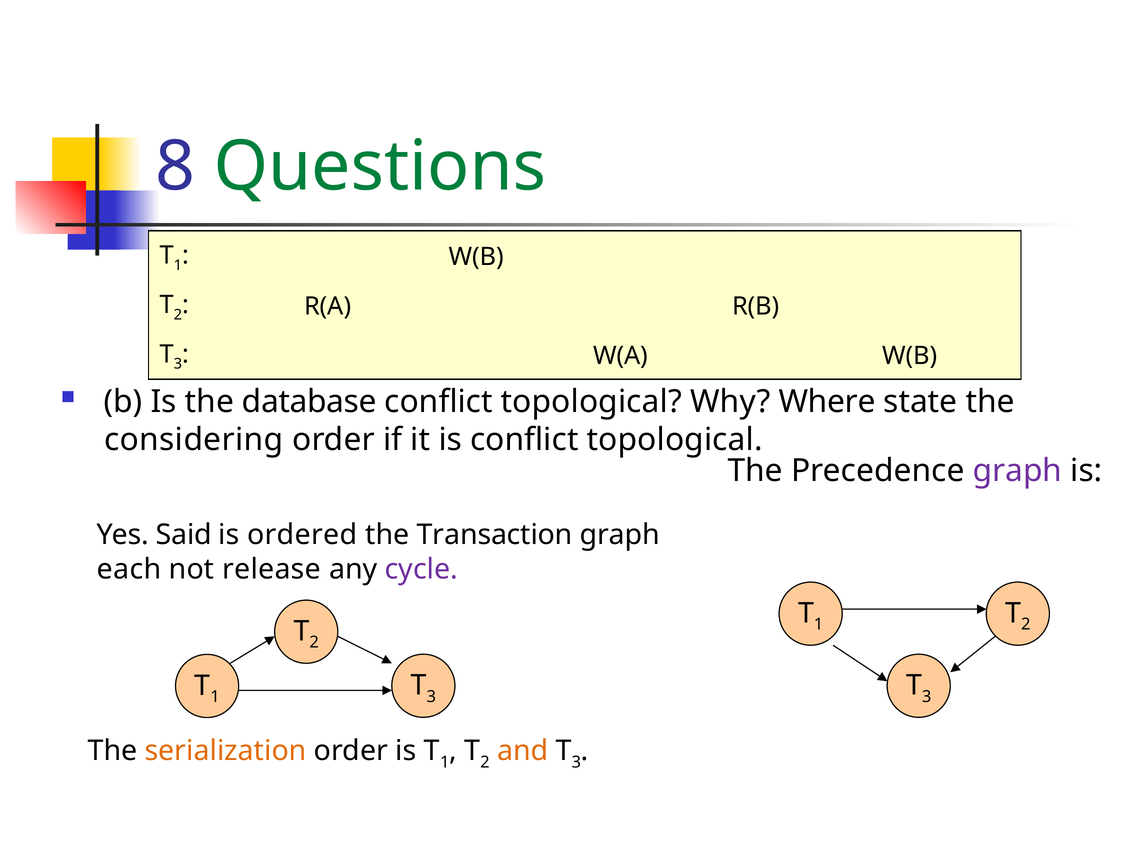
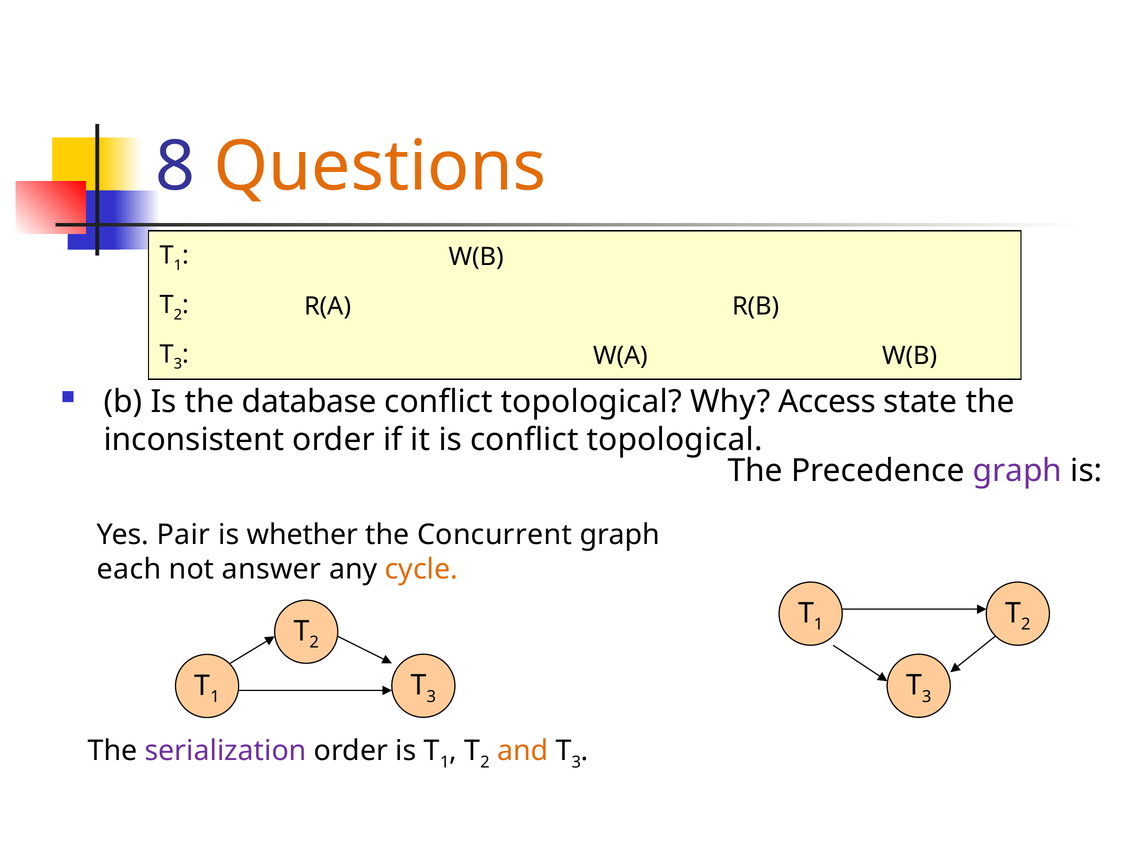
Questions colour: green -> orange
Where: Where -> Access
considering: considering -> inconsistent
Said: Said -> Pair
ordered: ordered -> whether
Transaction: Transaction -> Concurrent
release: release -> answer
cycle colour: purple -> orange
serialization colour: orange -> purple
